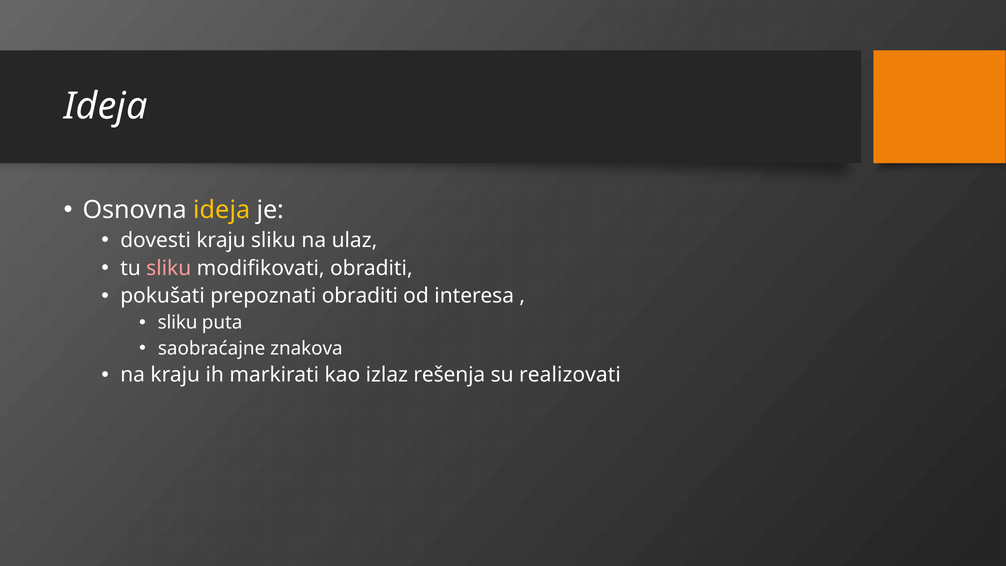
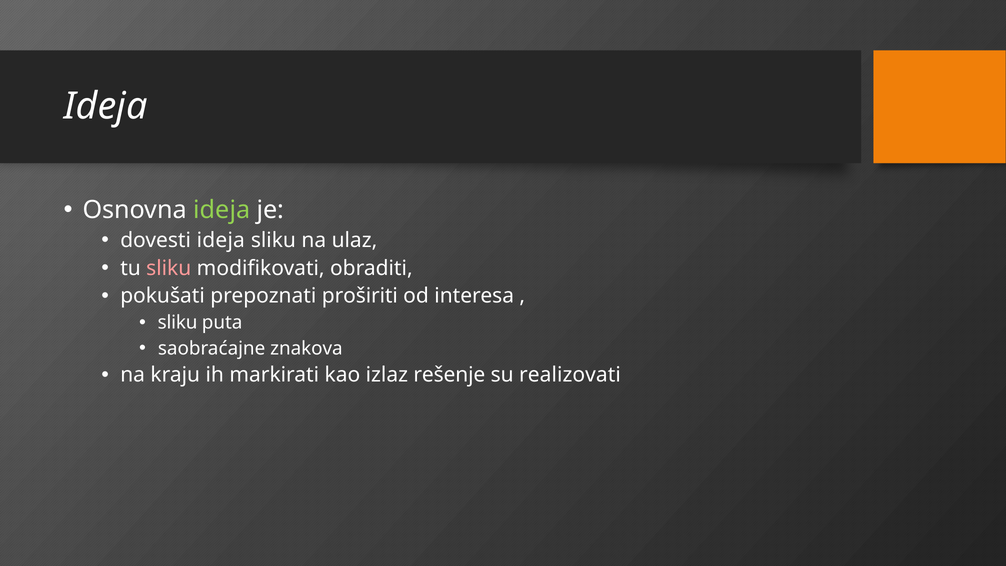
ideja at (222, 210) colour: yellow -> light green
dovesti kraju: kraju -> ideja
prepoznati obraditi: obraditi -> proširiti
rešenja: rešenja -> rešenje
